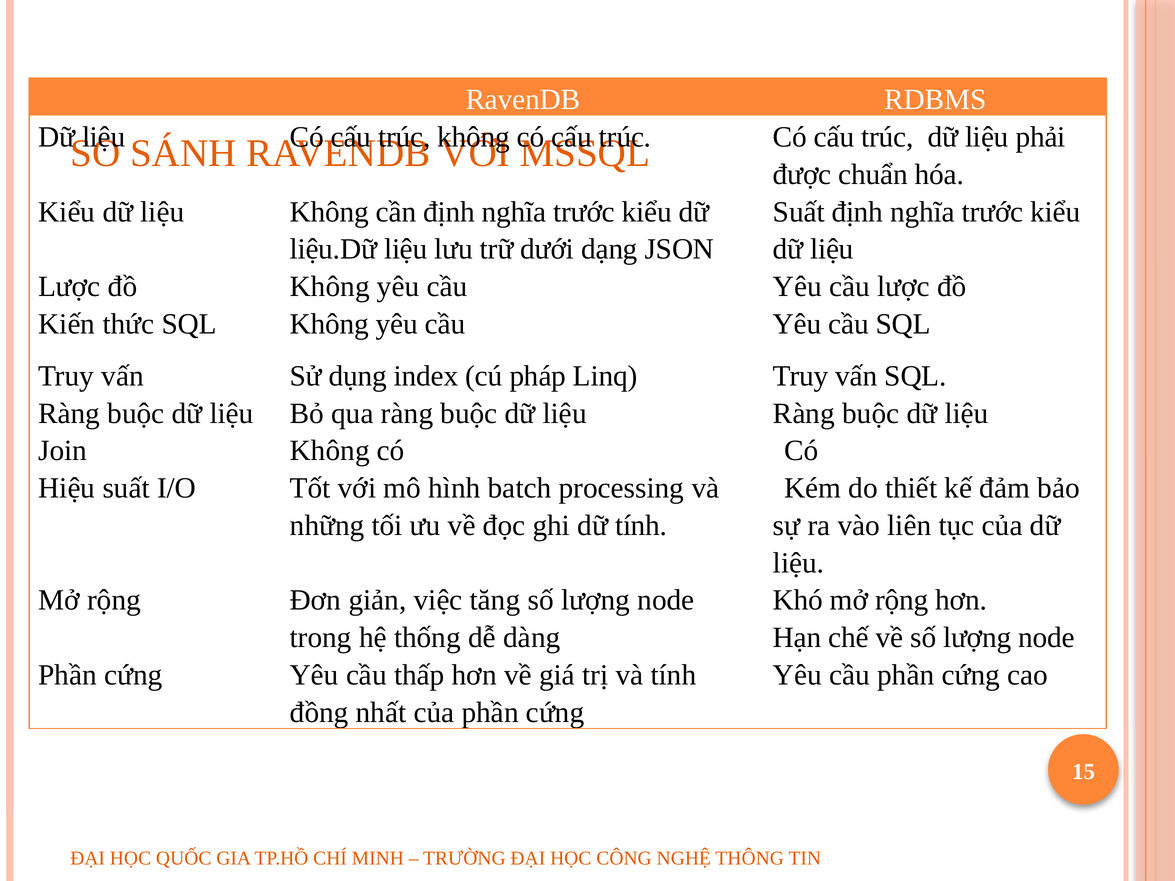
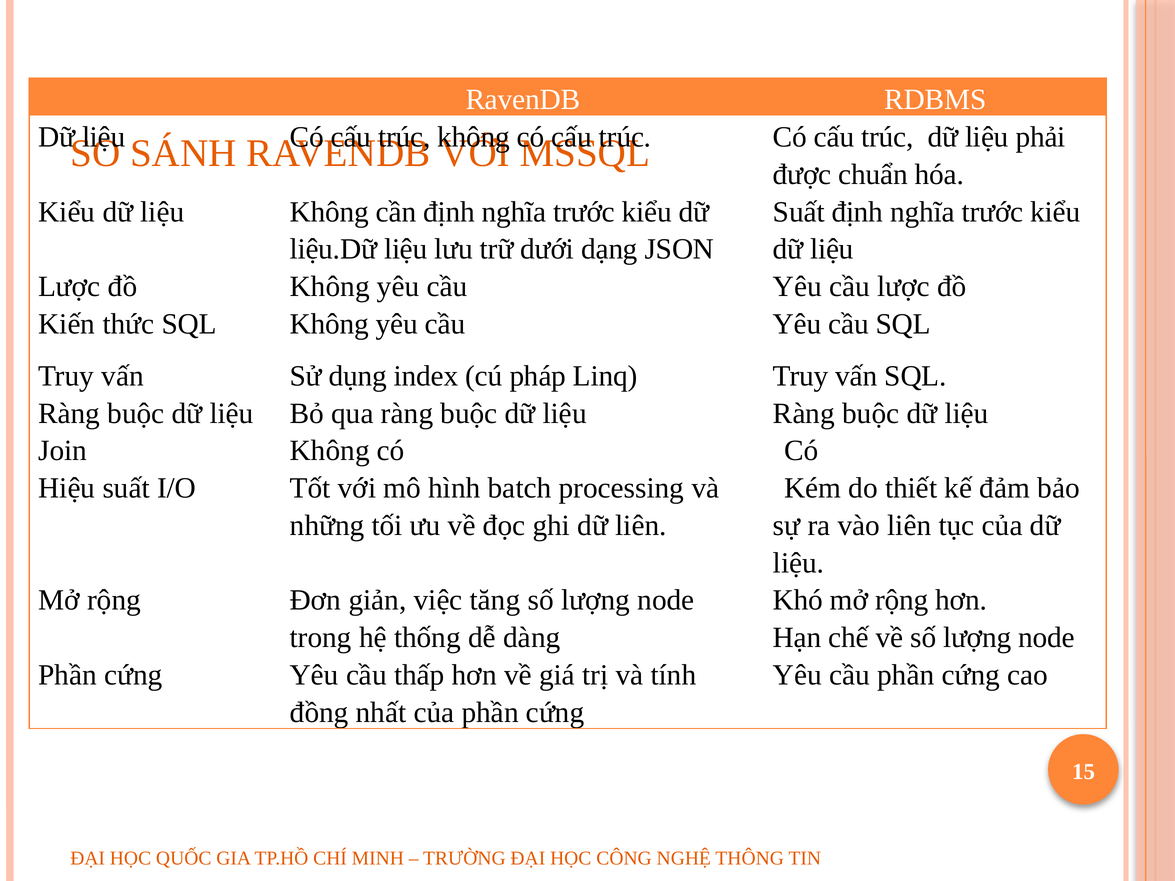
dữ tính: tính -> liên
